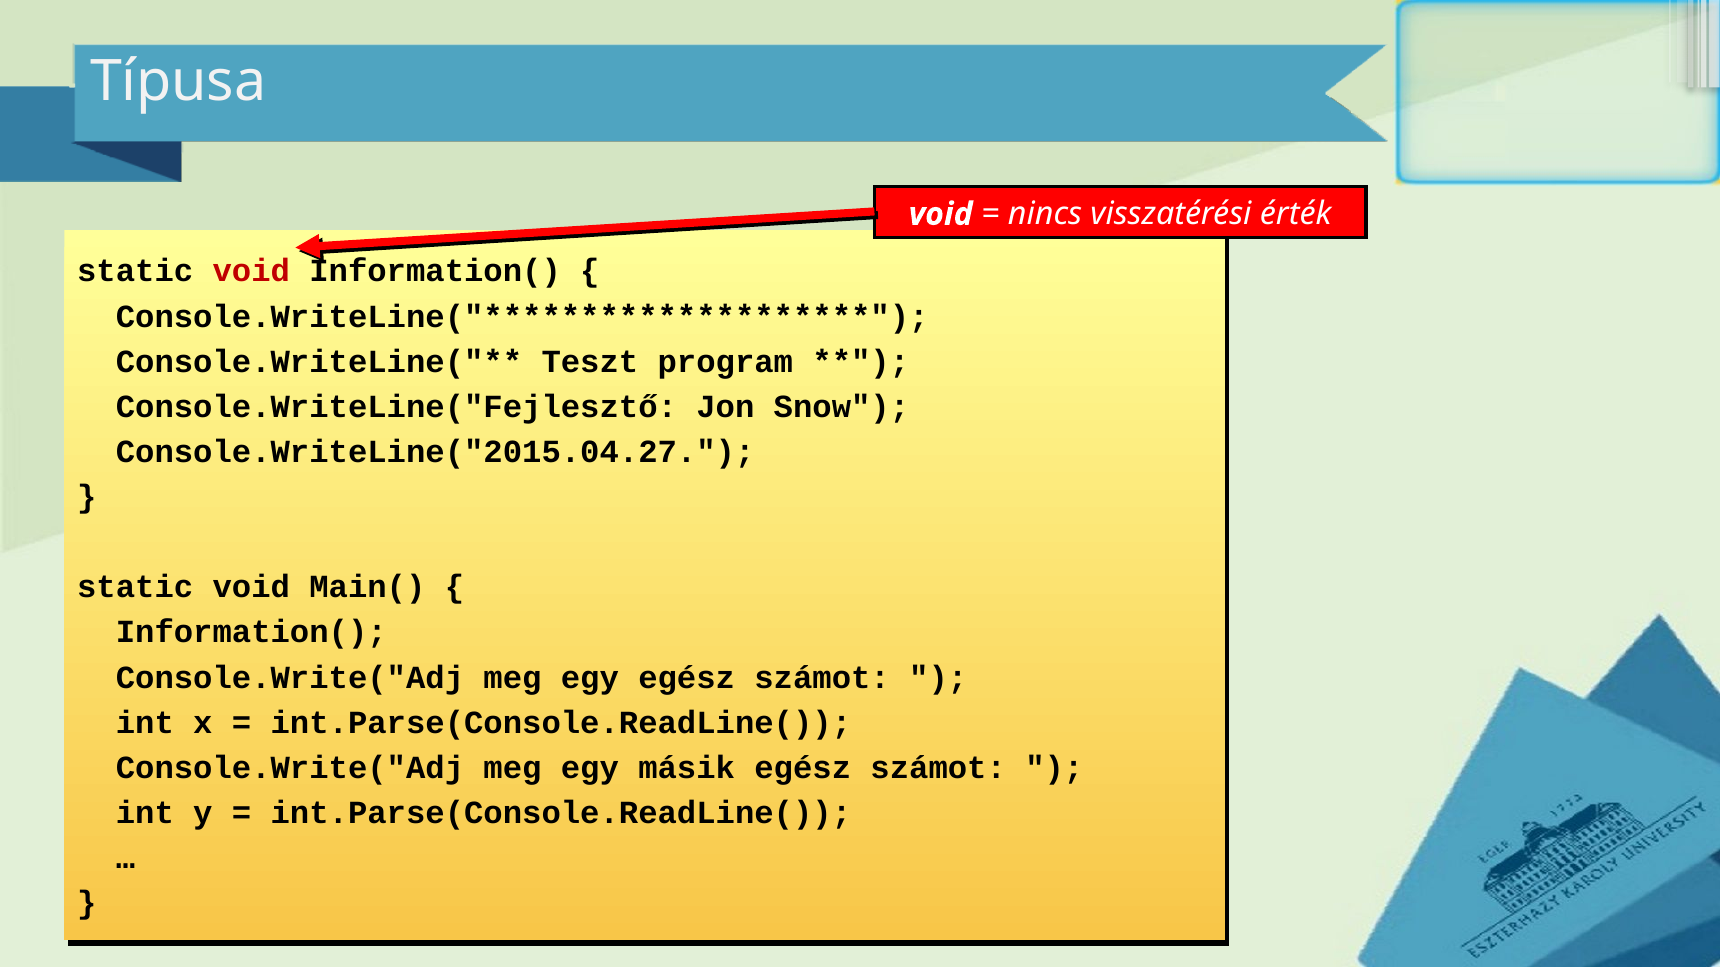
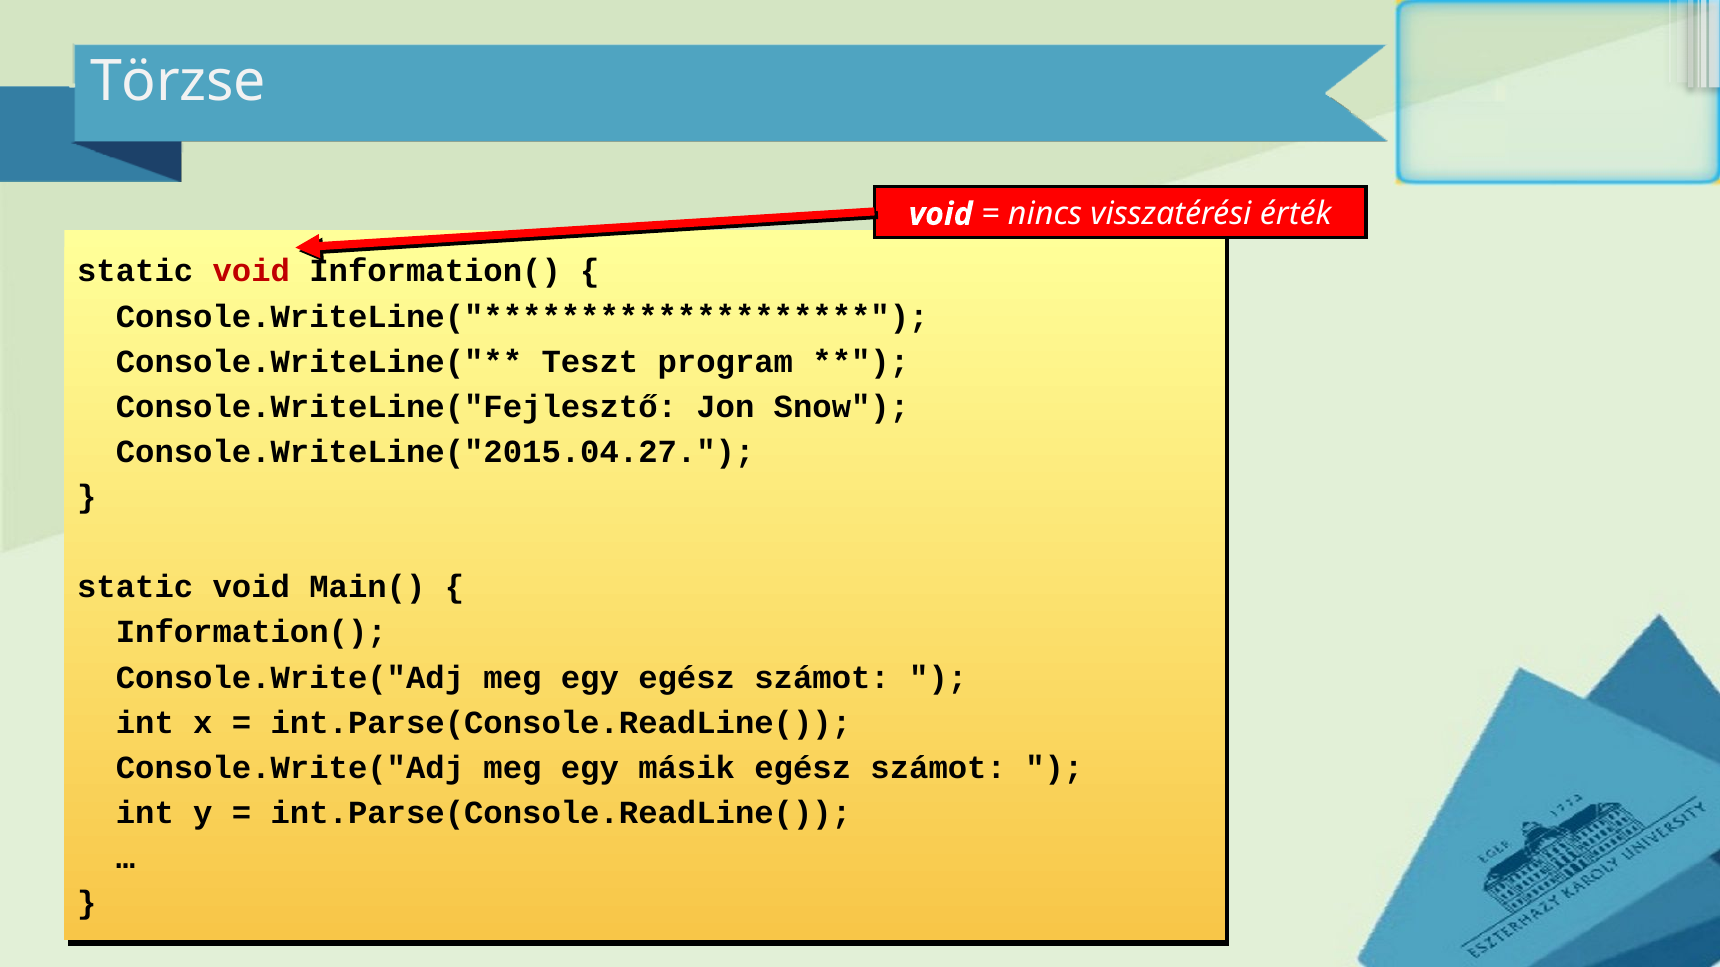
Típusa: Típusa -> Törzse
